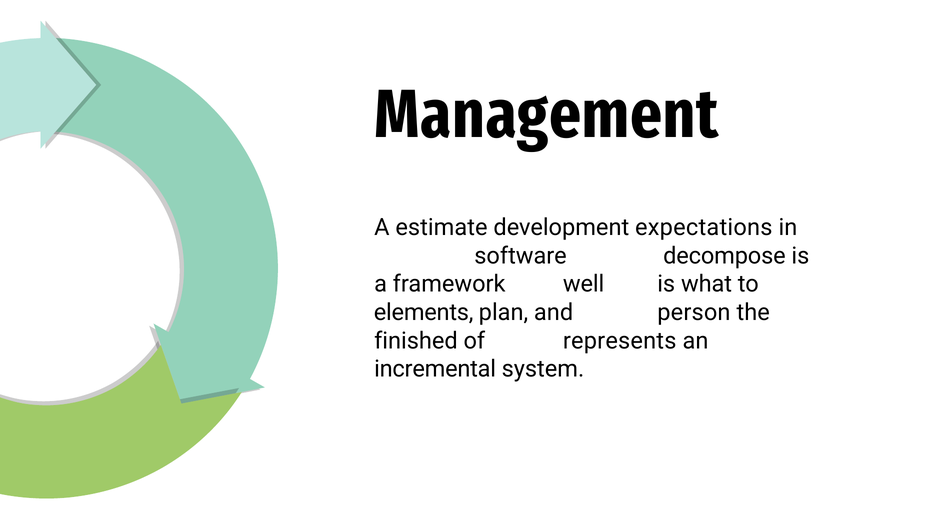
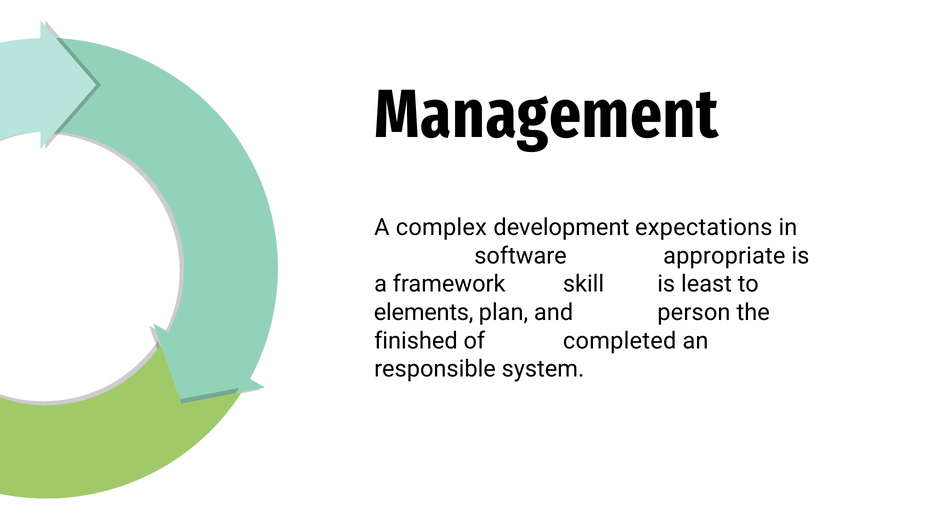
estimate: estimate -> complex
decompose: decompose -> appropriate
well: well -> skill
what: what -> least
represents: represents -> completed
incremental: incremental -> responsible
